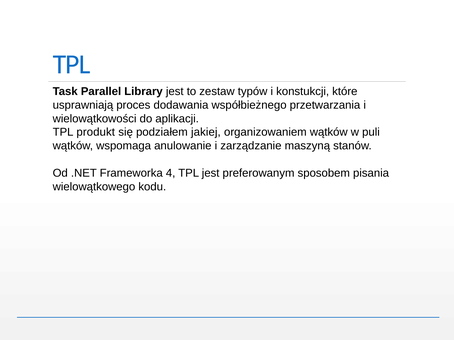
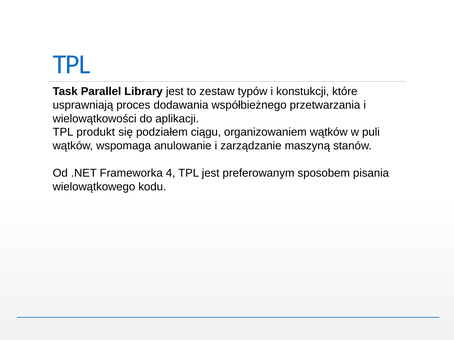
jakiej: jakiej -> ciągu
